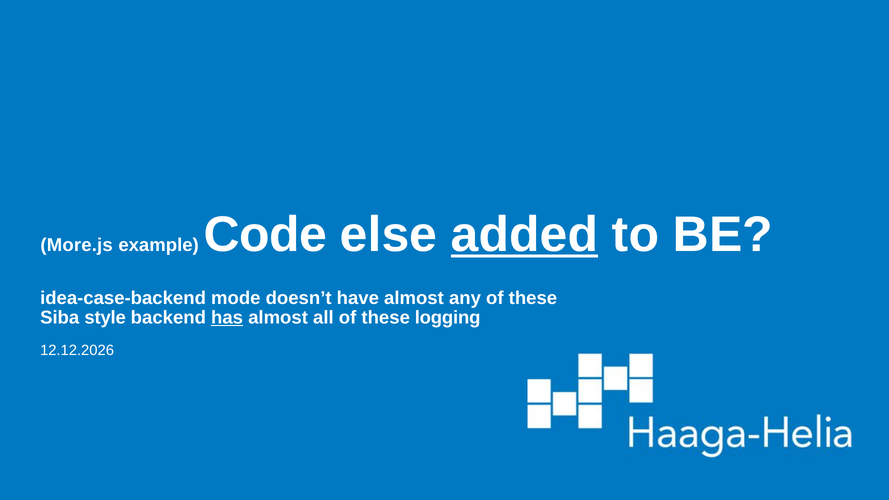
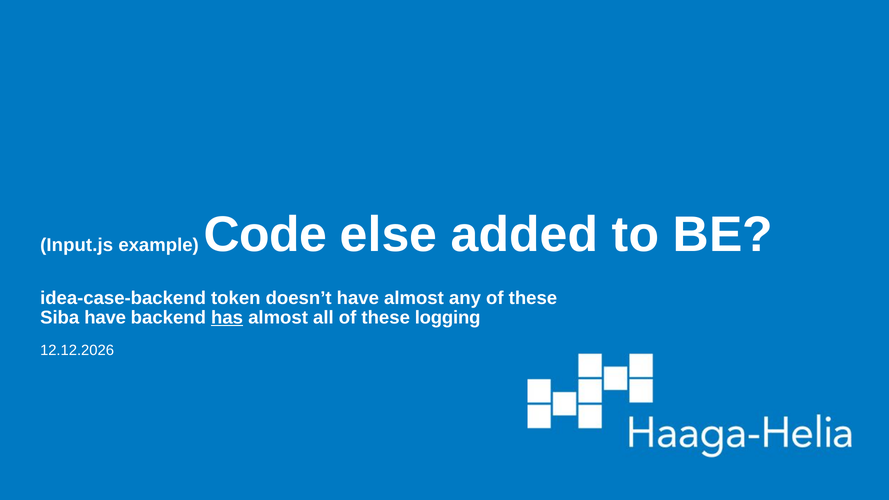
More.js: More.js -> Input.js
added underline: present -> none
mode: mode -> token
Siba style: style -> have
